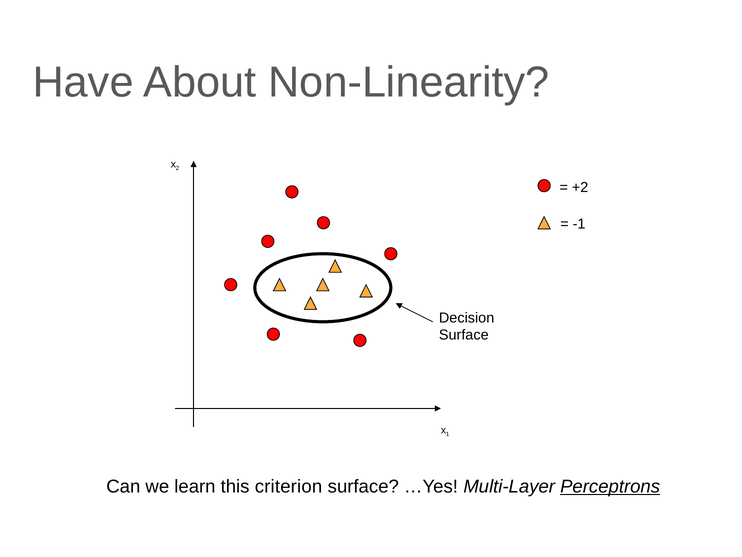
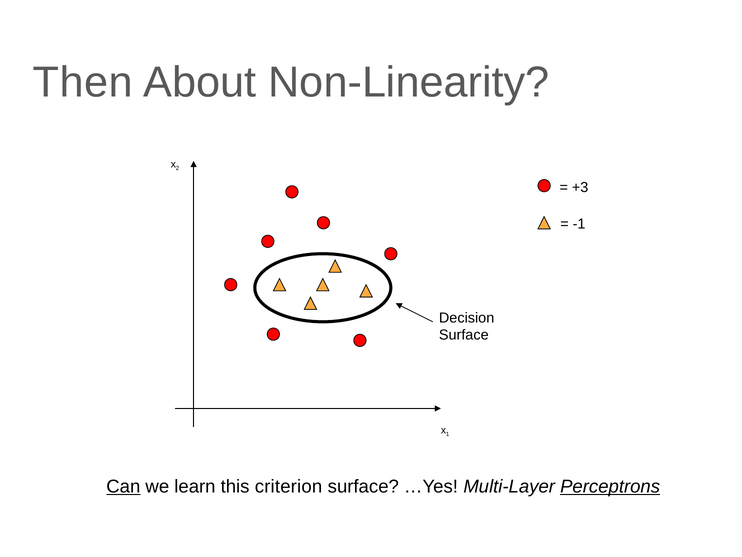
Have: Have -> Then
+2: +2 -> +3
Can underline: none -> present
